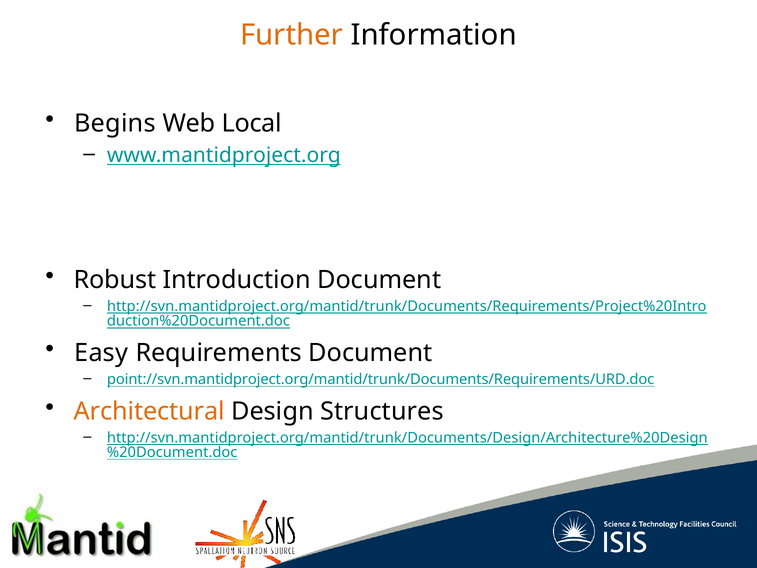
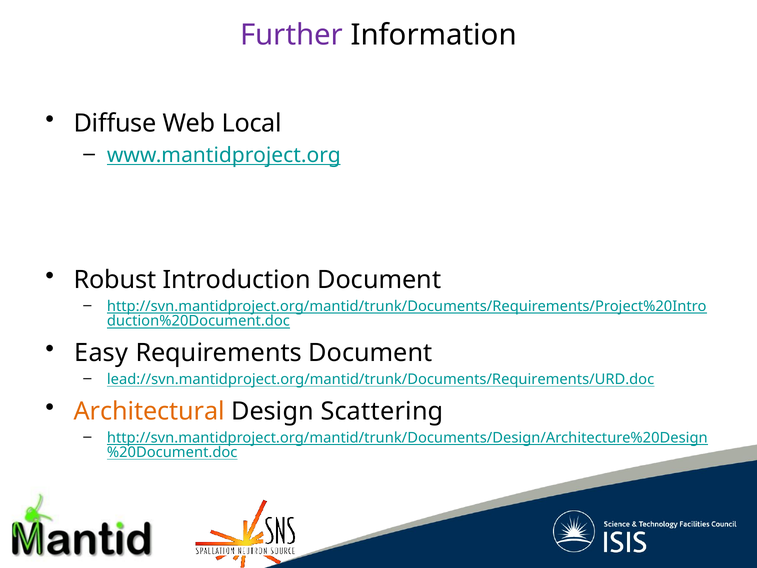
Further colour: orange -> purple
Begins: Begins -> Diffuse
point://svn.mantidproject.org/mantid/trunk/Documents/Requirements/URD.doc: point://svn.mantidproject.org/mantid/trunk/Documents/Requirements/URD.doc -> lead://svn.mantidproject.org/mantid/trunk/Documents/Requirements/URD.doc
Structures: Structures -> Scattering
